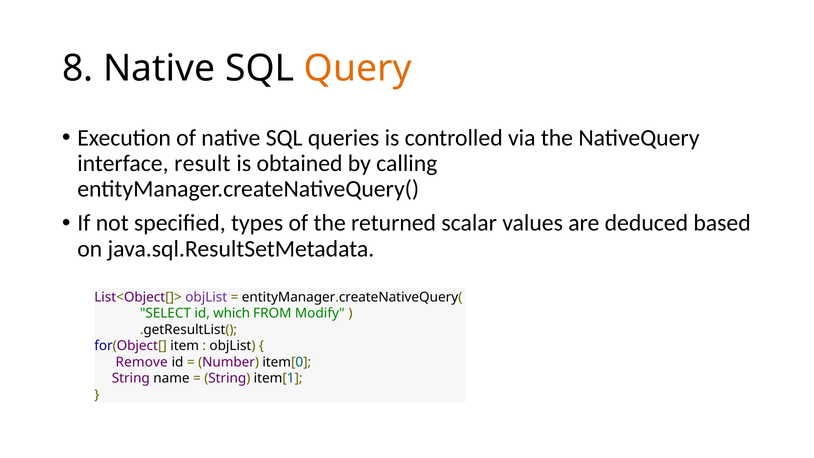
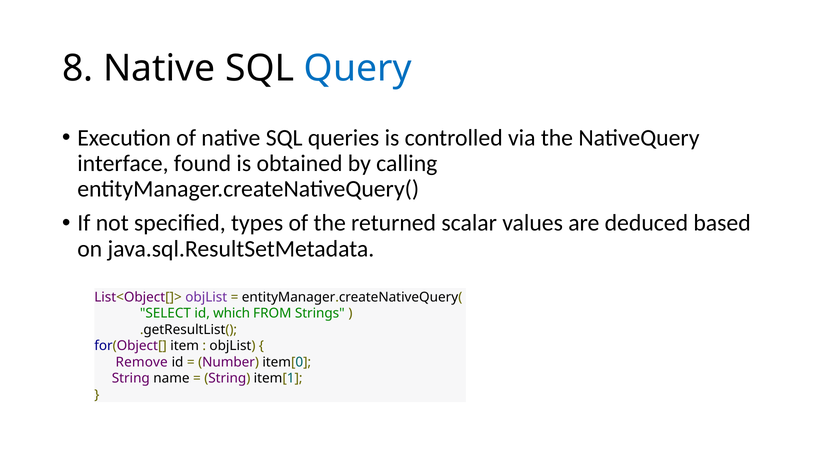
Query colour: orange -> blue
result: result -> found
Modify: Modify -> Strings
